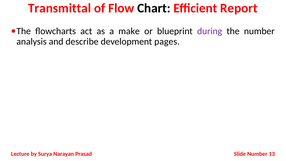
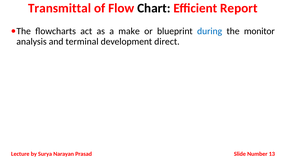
during colour: purple -> blue
the number: number -> monitor
describe: describe -> terminal
pages: pages -> direct
